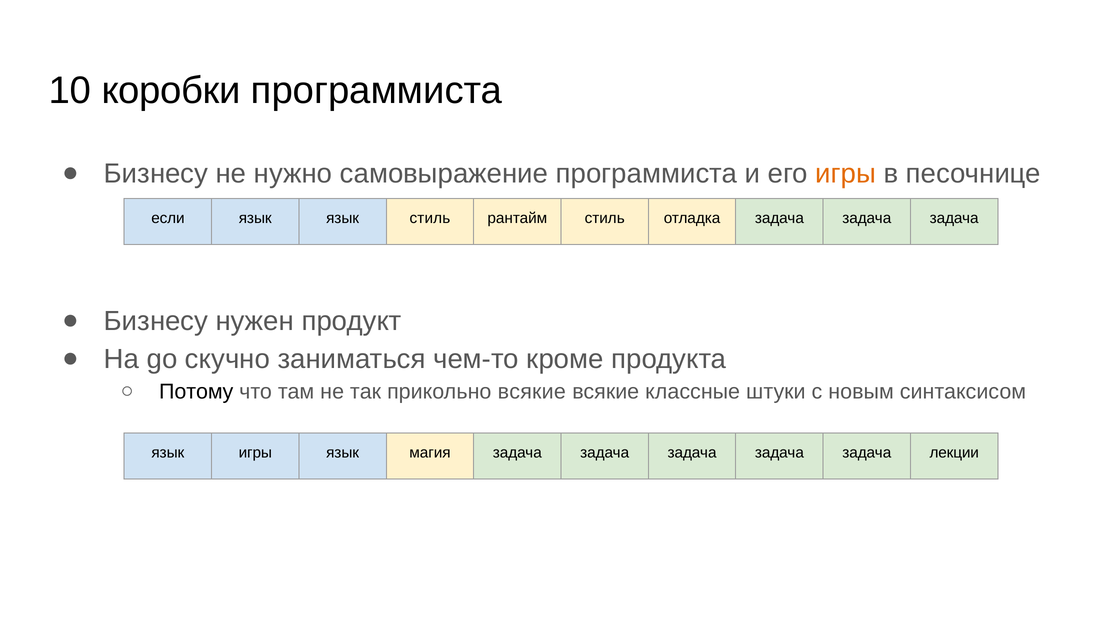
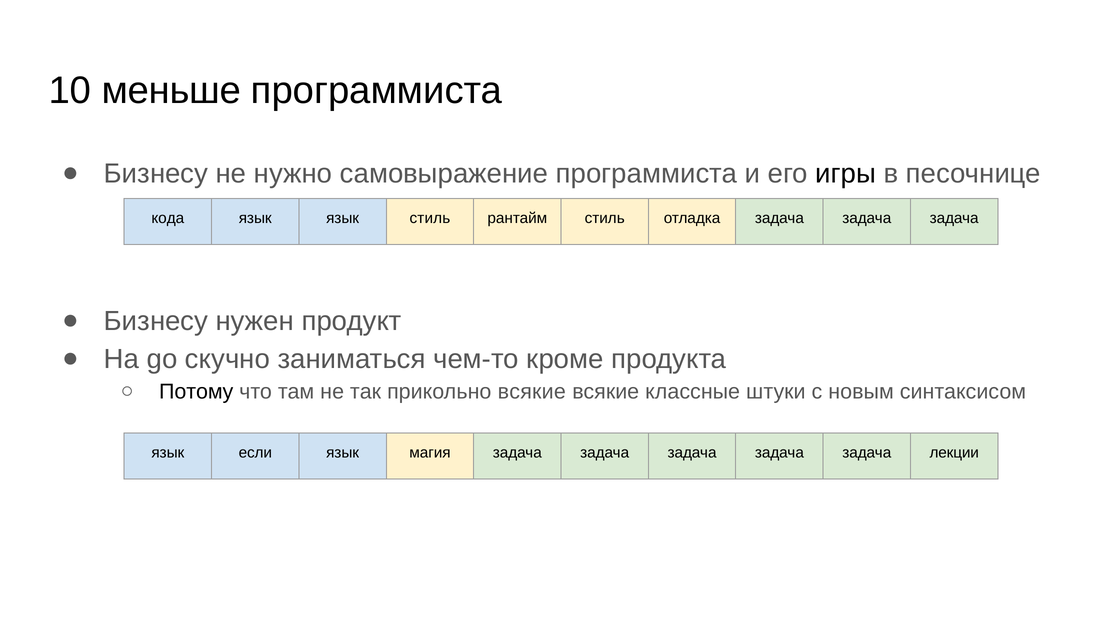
коробки: коробки -> меньше
игры at (846, 174) colour: orange -> black
если: если -> кода
язык игры: игры -> если
